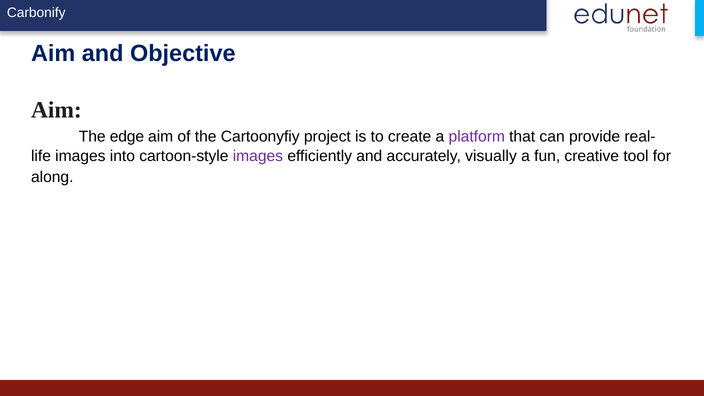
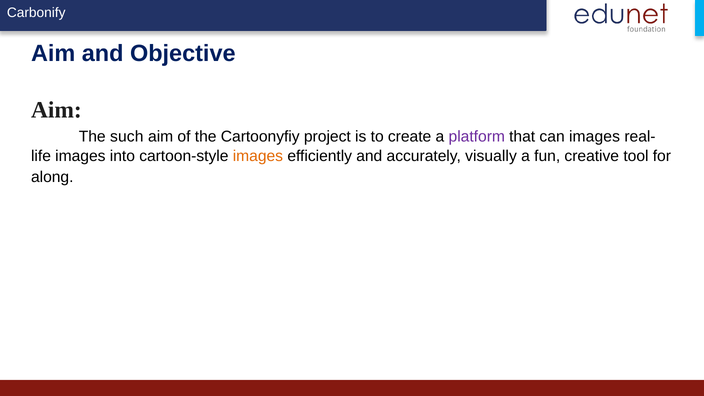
edge: edge -> such
can provide: provide -> images
images at (258, 156) colour: purple -> orange
